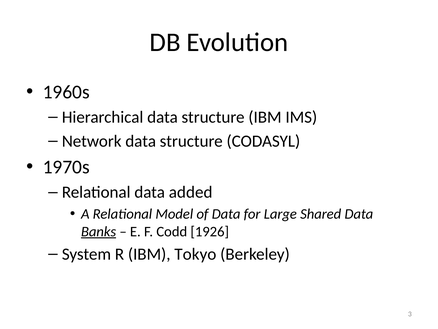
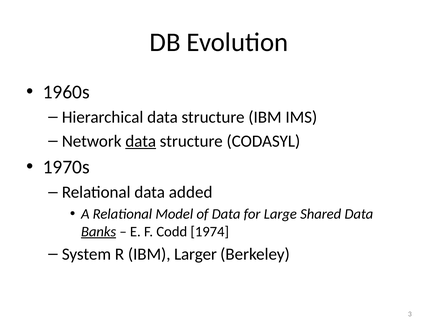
data at (141, 141) underline: none -> present
1926: 1926 -> 1974
Tokyo: Tokyo -> Larger
